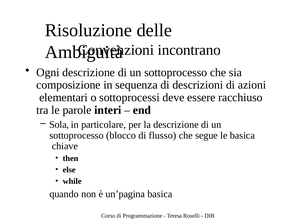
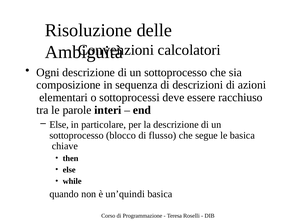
incontrano: incontrano -> calcolatori
Sola at (59, 125): Sola -> Else
un’pagina: un’pagina -> un’quindi
